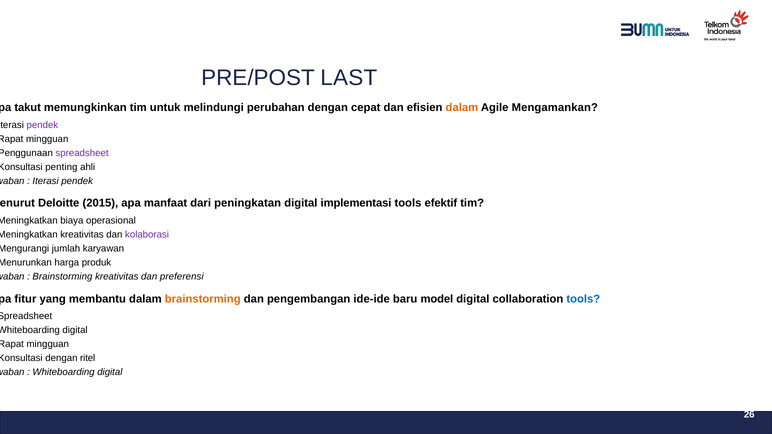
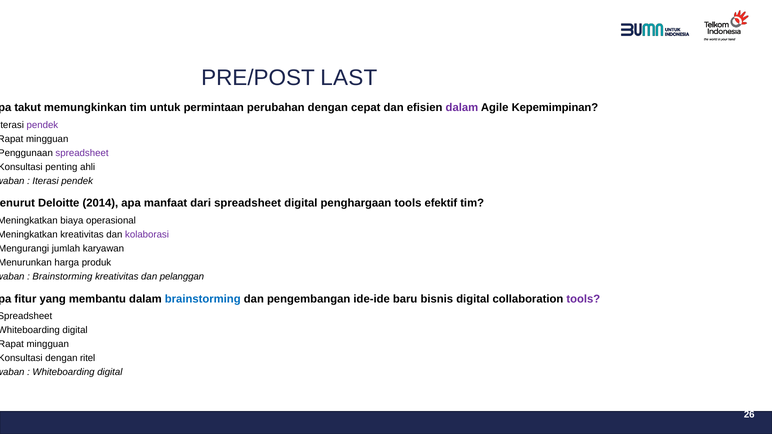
melindungi: melindungi -> permintaan
dalam at (462, 108) colour: orange -> purple
Mengamankan: Mengamankan -> Kepemimpinan
2015: 2015 -> 2014
dari peningkatan: peningkatan -> spreadsheet
implementasi: implementasi -> penghargaan
preferensi: preferensi -> pelanggan
brainstorming at (203, 299) colour: orange -> blue
model: model -> bisnis
tools at (583, 299) colour: blue -> purple
